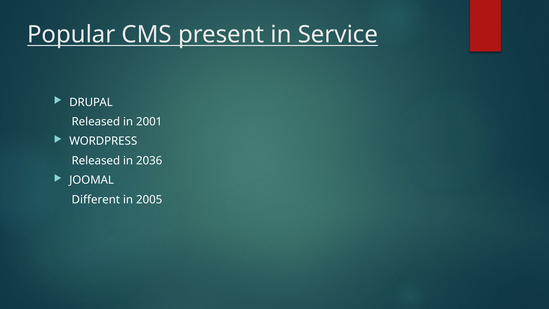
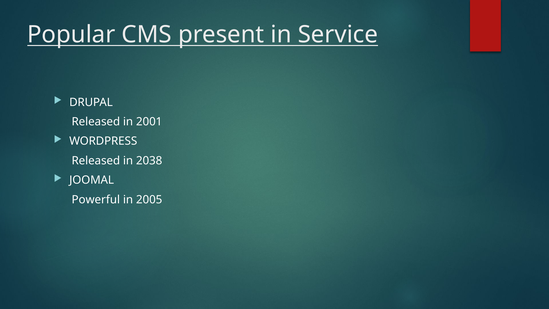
2036: 2036 -> 2038
Different: Different -> Powerful
